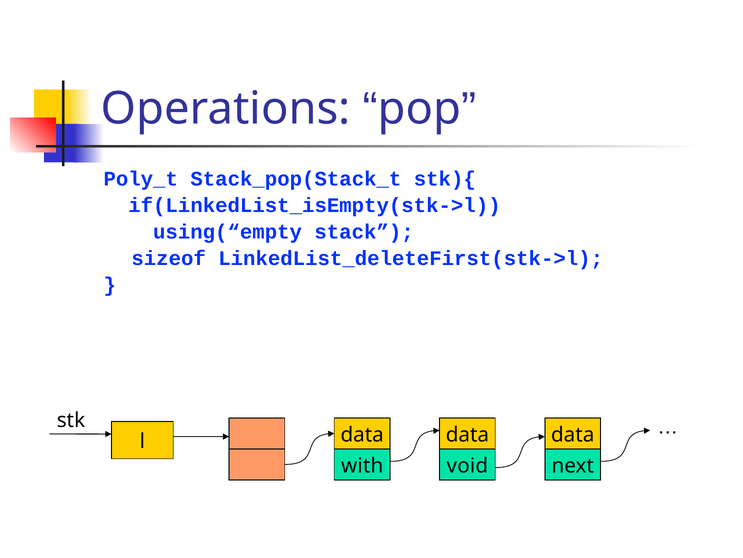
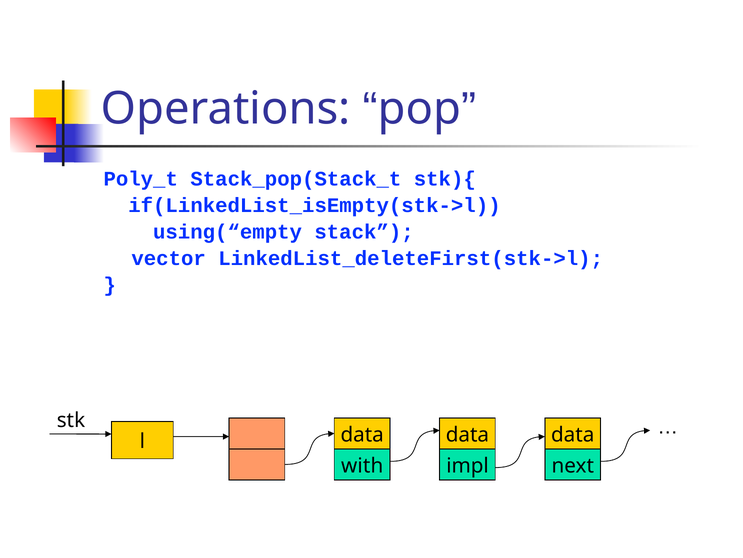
sizeof: sizeof -> vector
void: void -> impl
